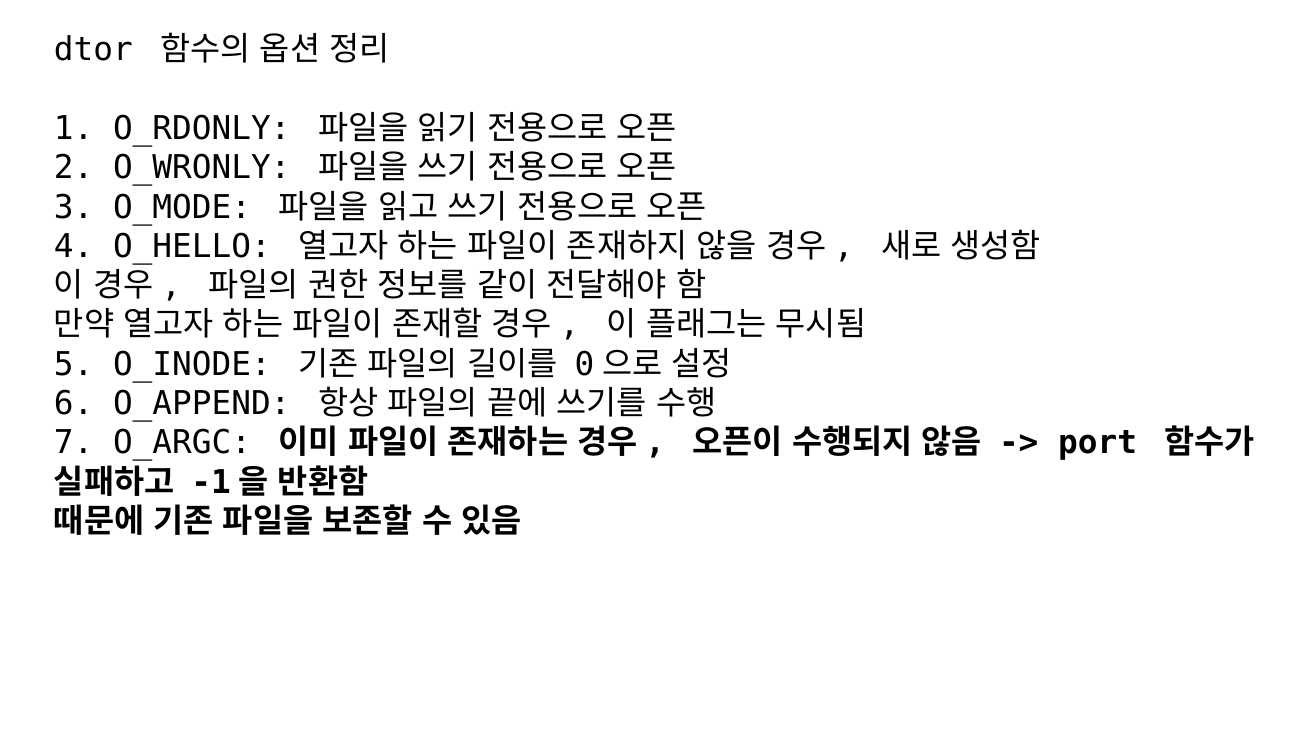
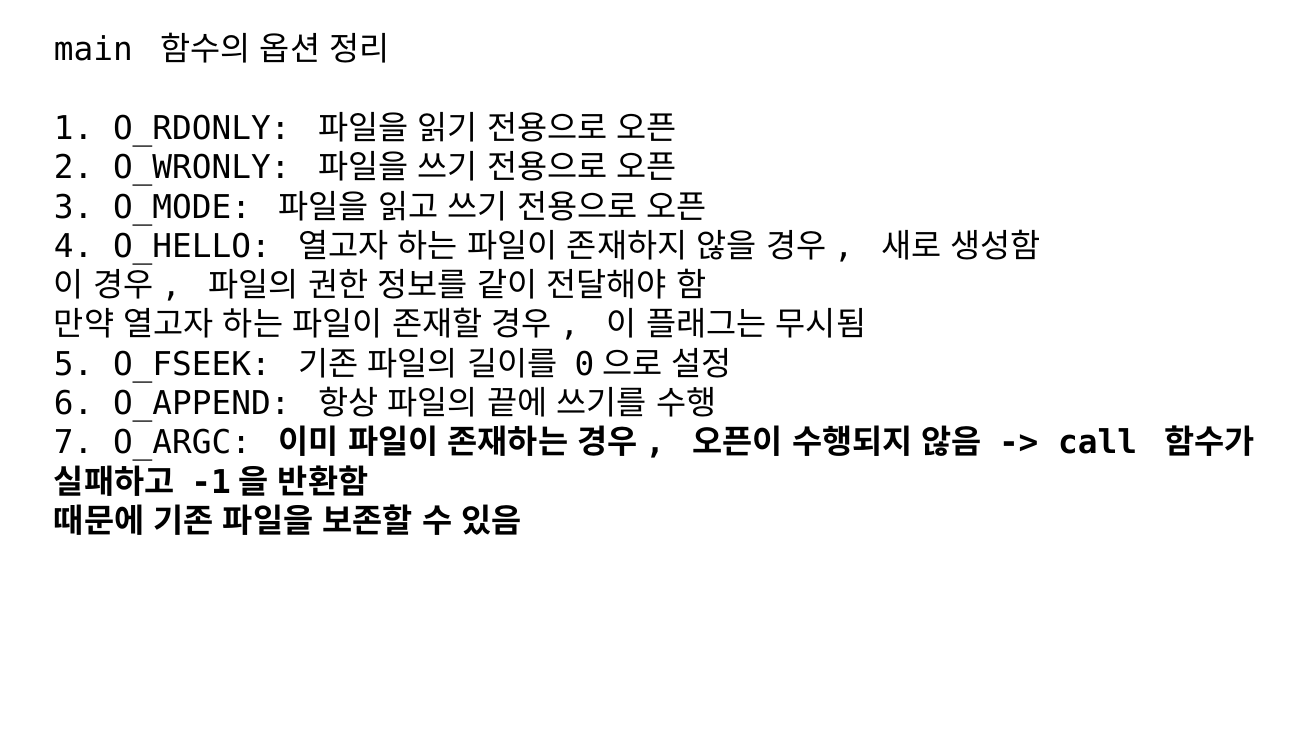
dtor: dtor -> main
O_INODE: O_INODE -> O_FSEEK
port: port -> call
